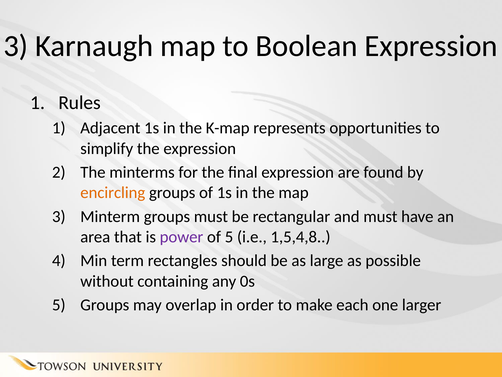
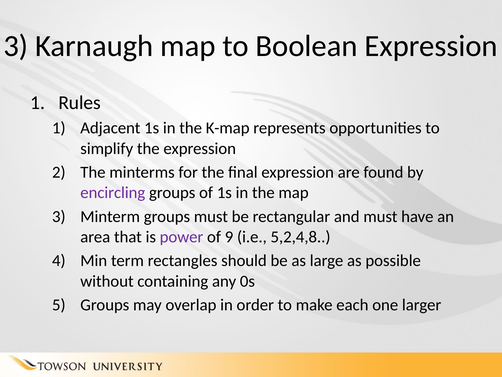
encircling colour: orange -> purple
of 5: 5 -> 9
1,5,4,8: 1,5,4,8 -> 5,2,4,8
